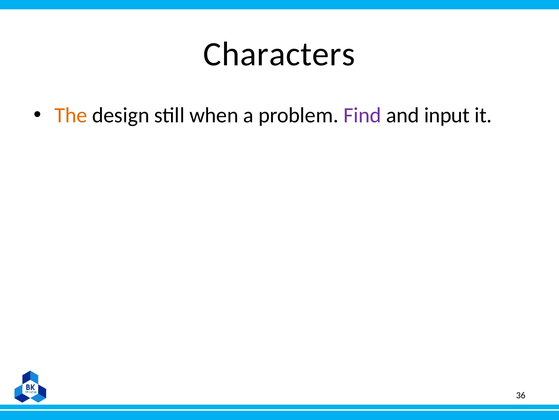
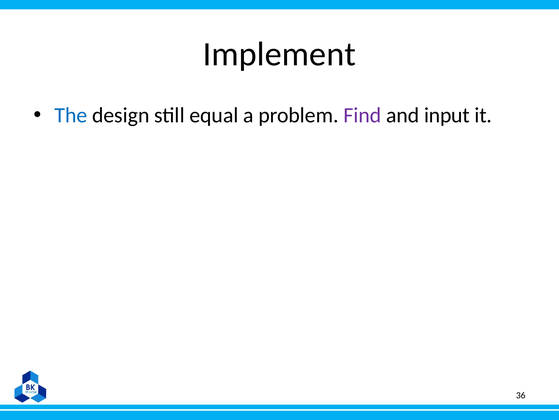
Characters: Characters -> Implement
The colour: orange -> blue
when: when -> equal
